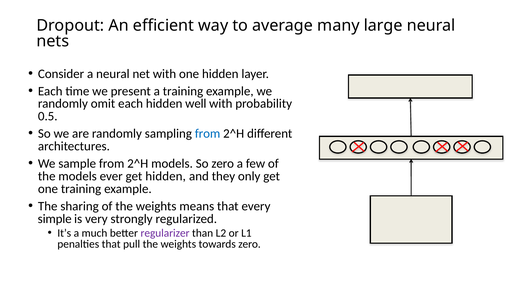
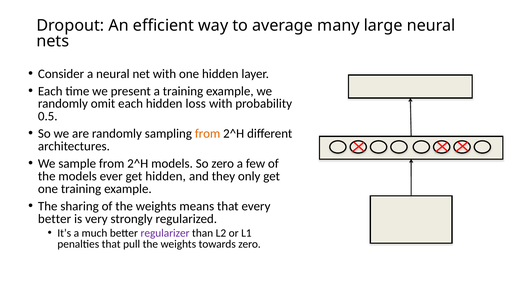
well: well -> loss
from at (208, 134) colour: blue -> orange
simple at (55, 219): simple -> better
